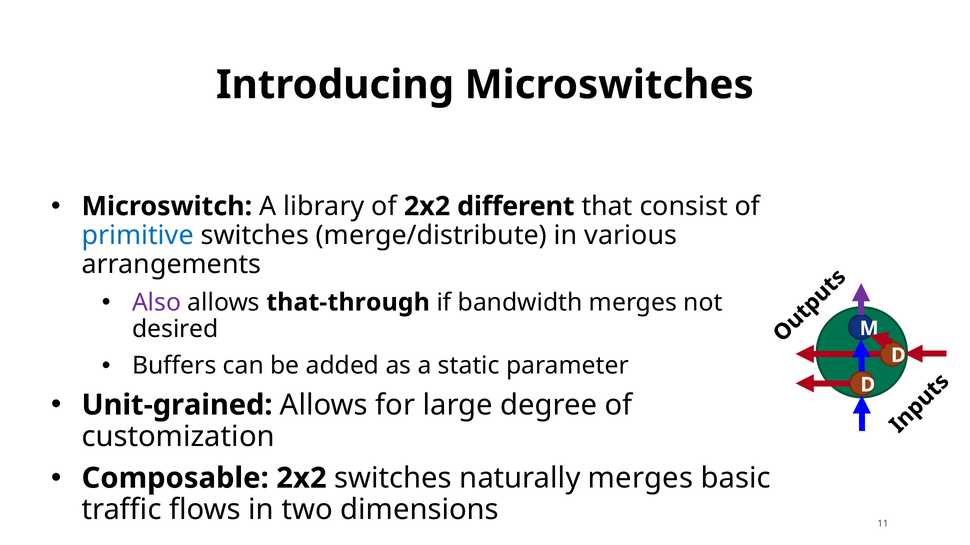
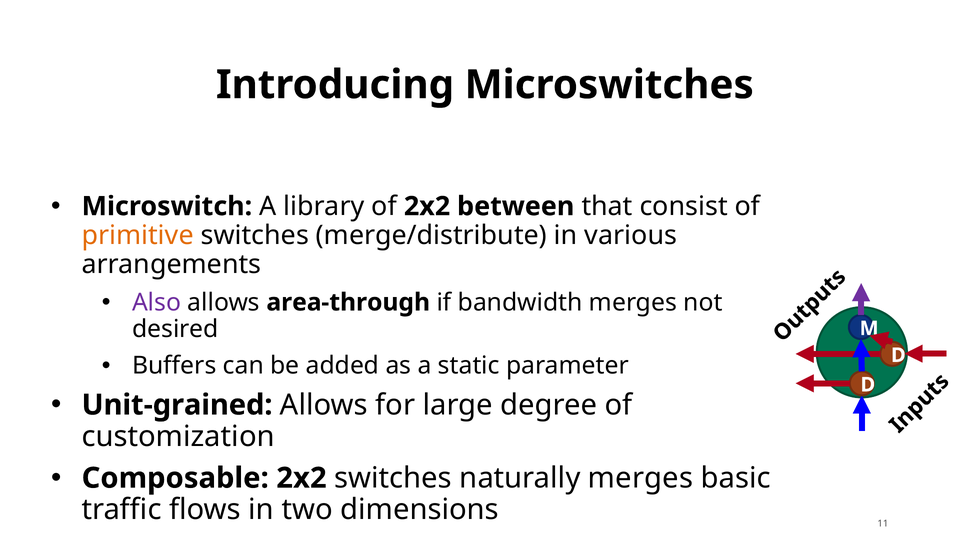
different: different -> between
primitive colour: blue -> orange
that-through: that-through -> area-through
